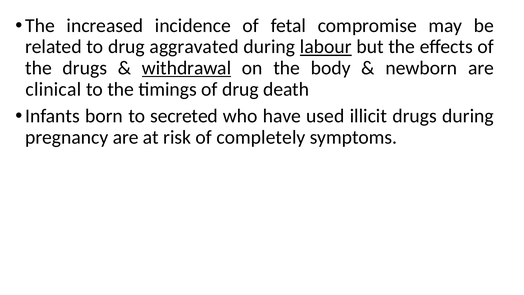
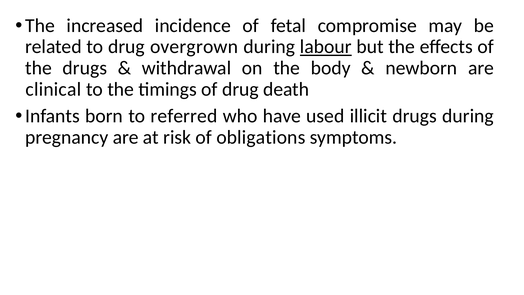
aggravated: aggravated -> overgrown
withdrawal underline: present -> none
secreted: secreted -> referred
completely: completely -> obligations
